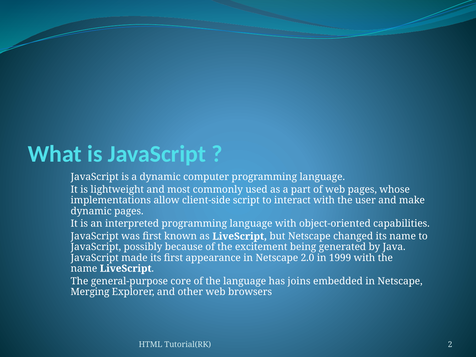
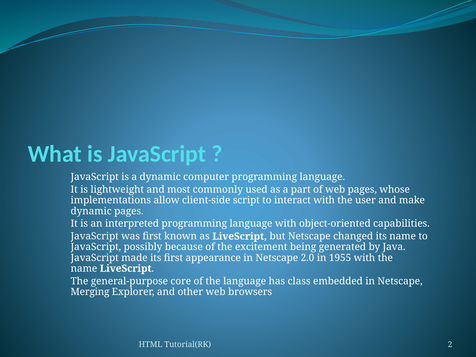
1999: 1999 -> 1955
joins: joins -> class
